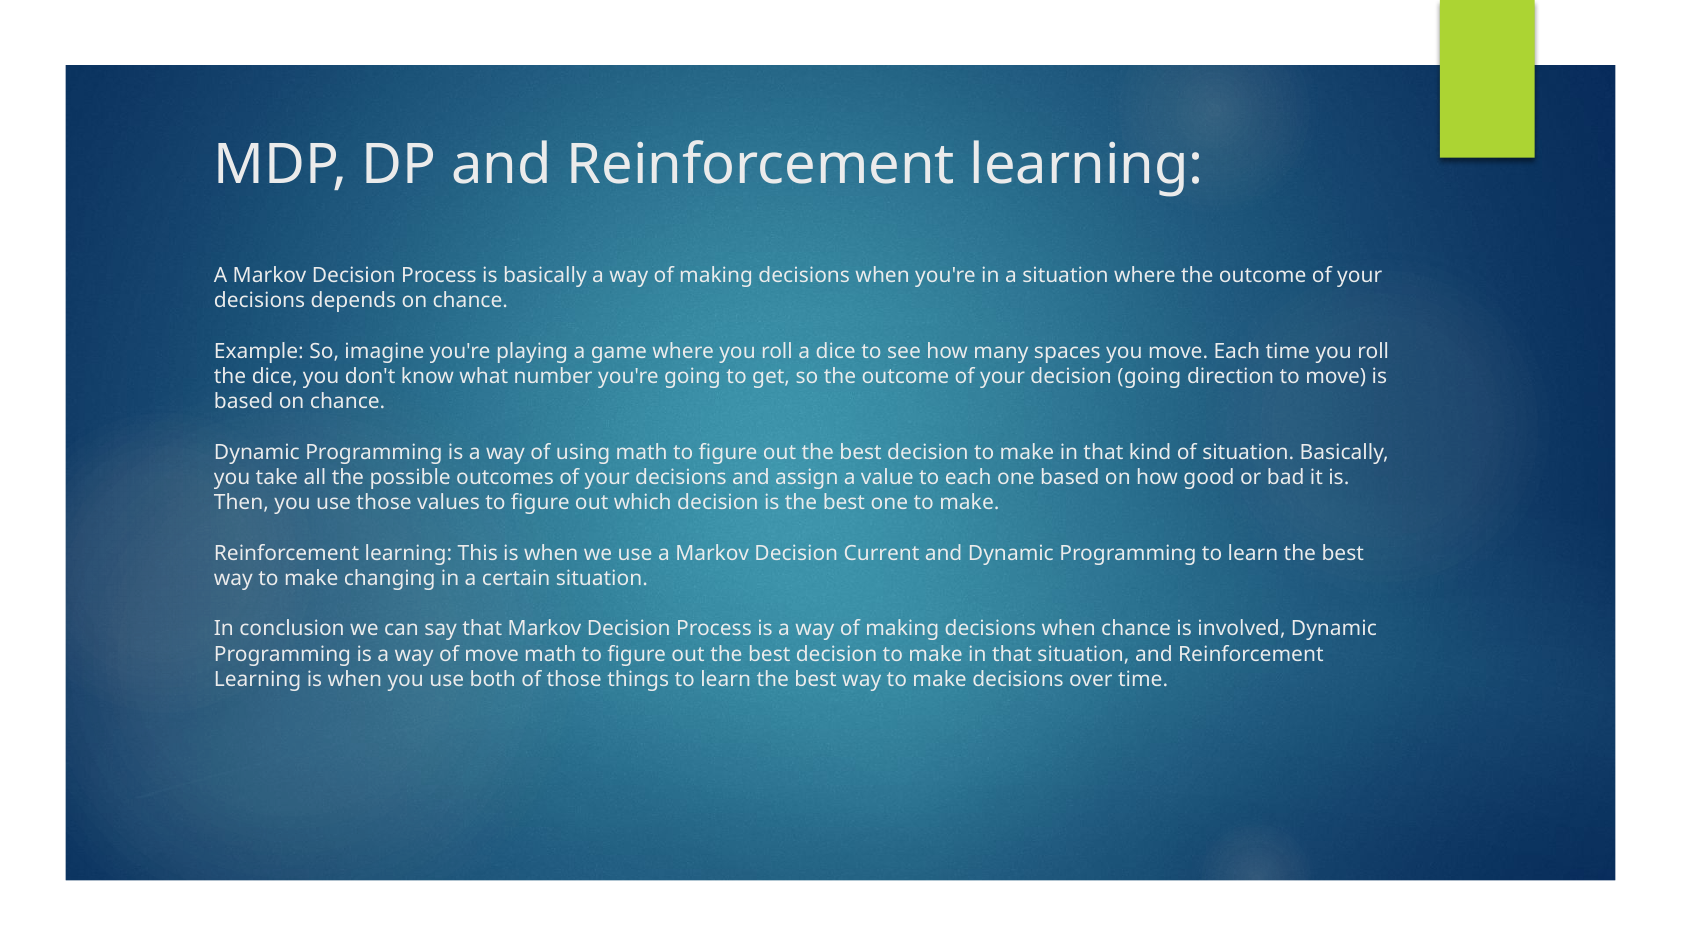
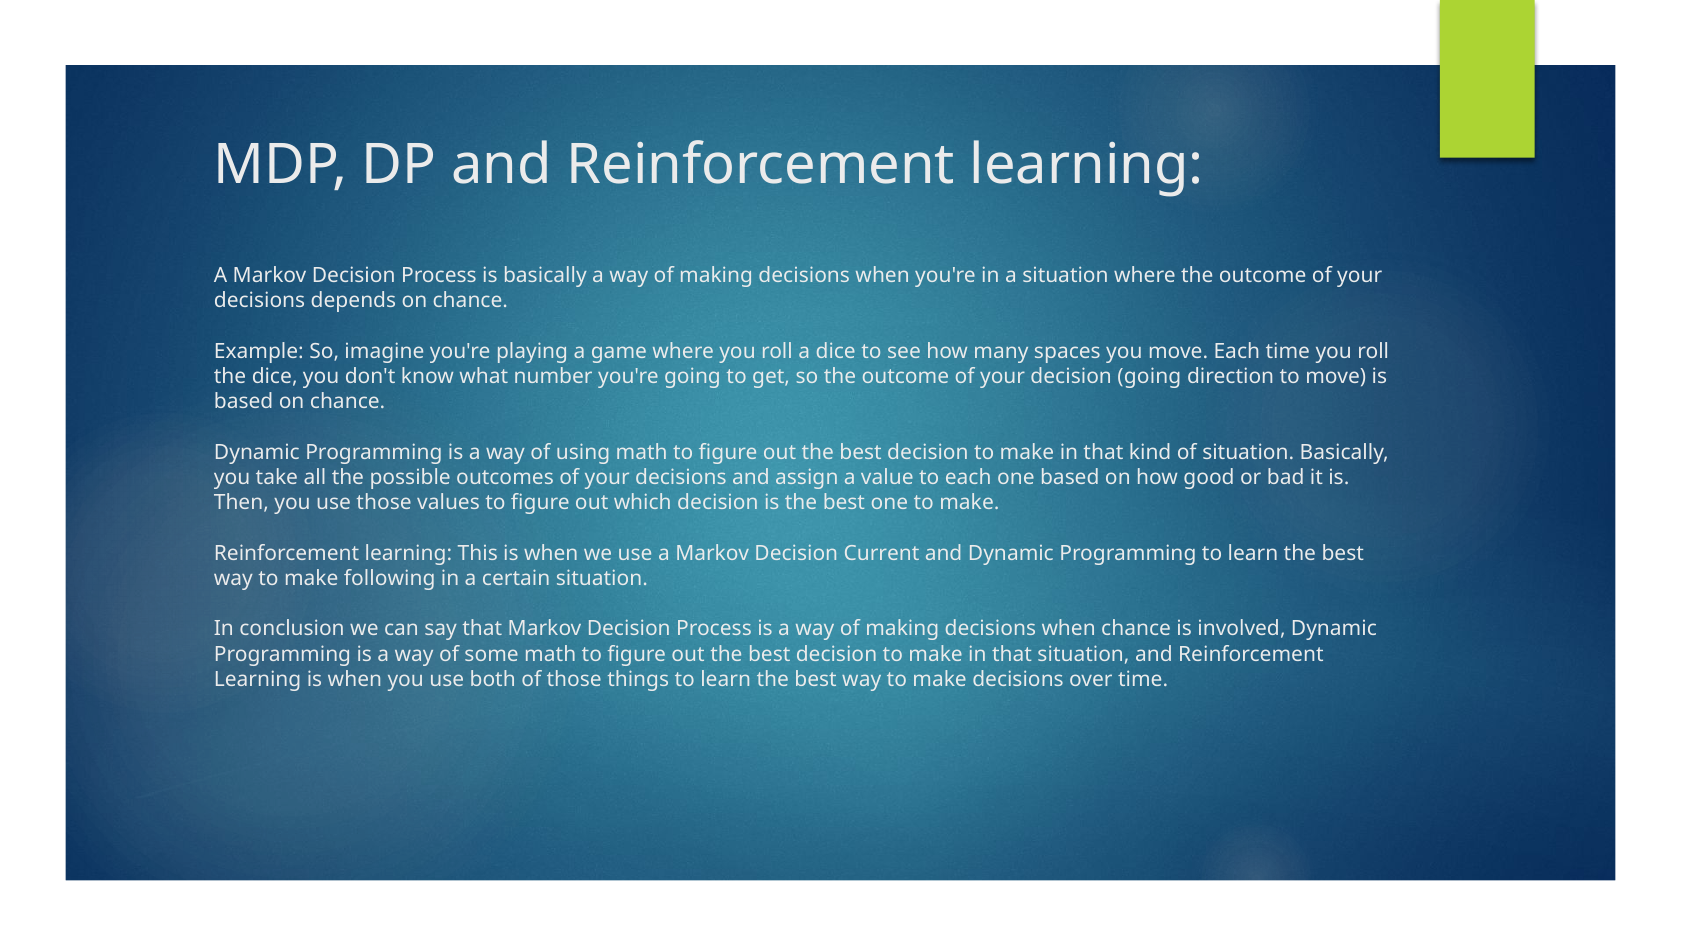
changing: changing -> following
of move: move -> some
